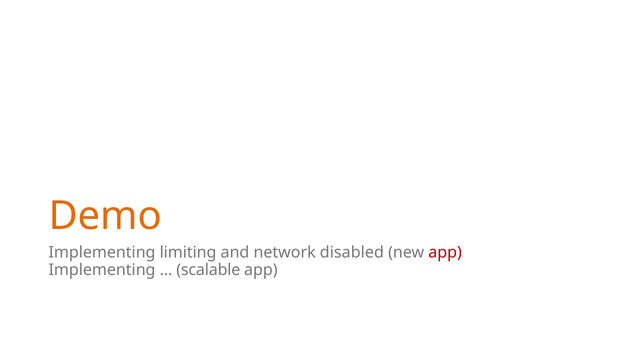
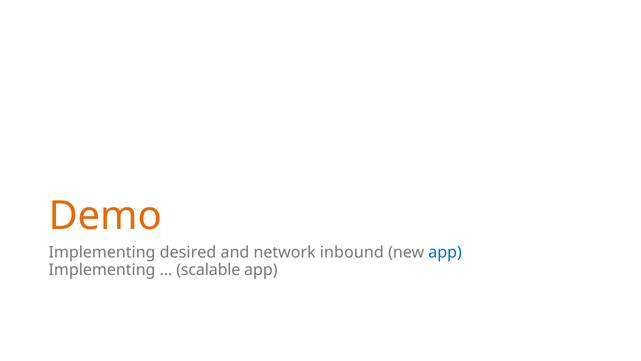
limiting: limiting -> desired
disabled: disabled -> inbound
app at (445, 252) colour: red -> blue
